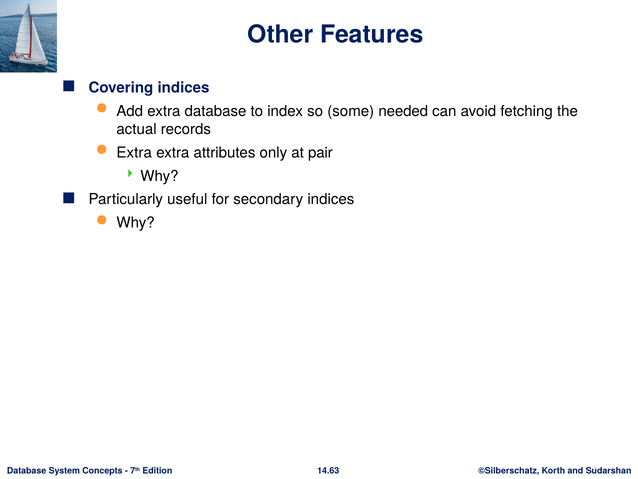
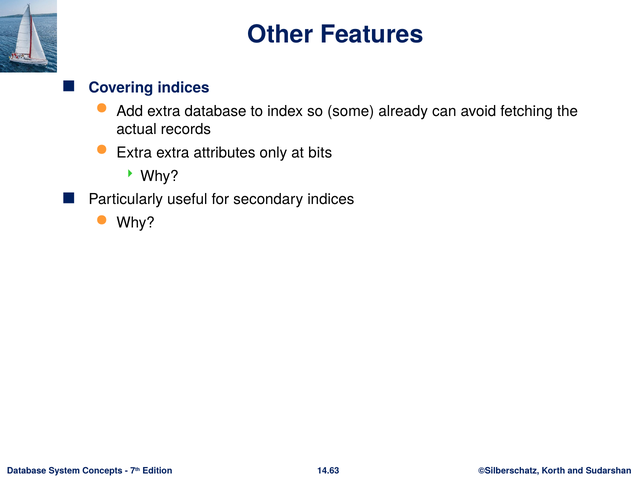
needed: needed -> already
pair: pair -> bits
